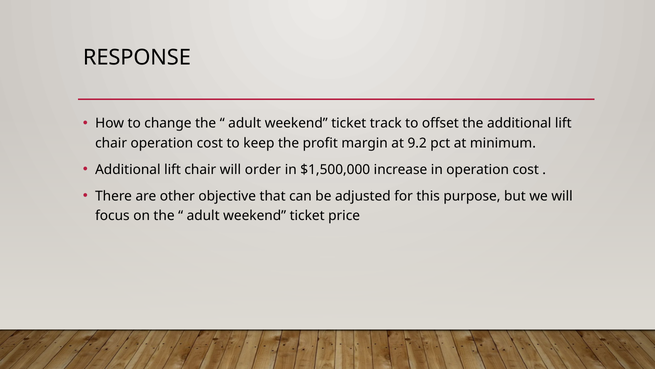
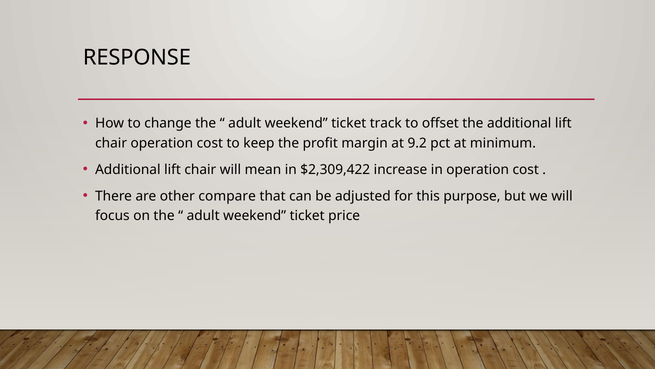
order: order -> mean
$1,500,000: $1,500,000 -> $2,309,422
objective: objective -> compare
